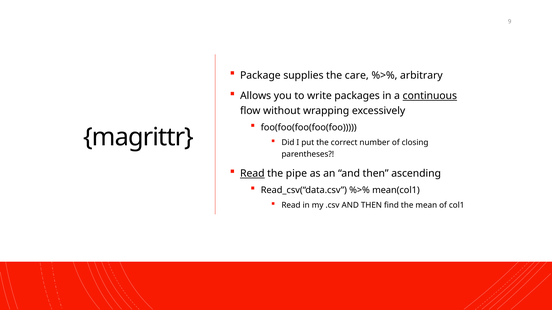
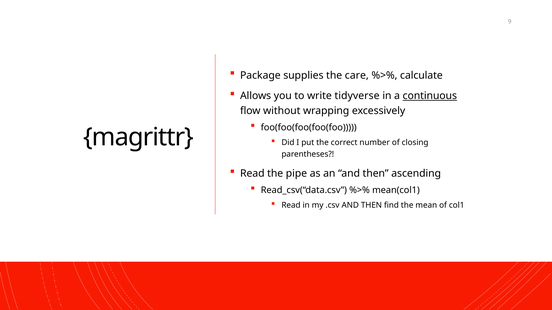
arbitrary: arbitrary -> calculate
packages: packages -> tidyverse
Read at (252, 174) underline: present -> none
